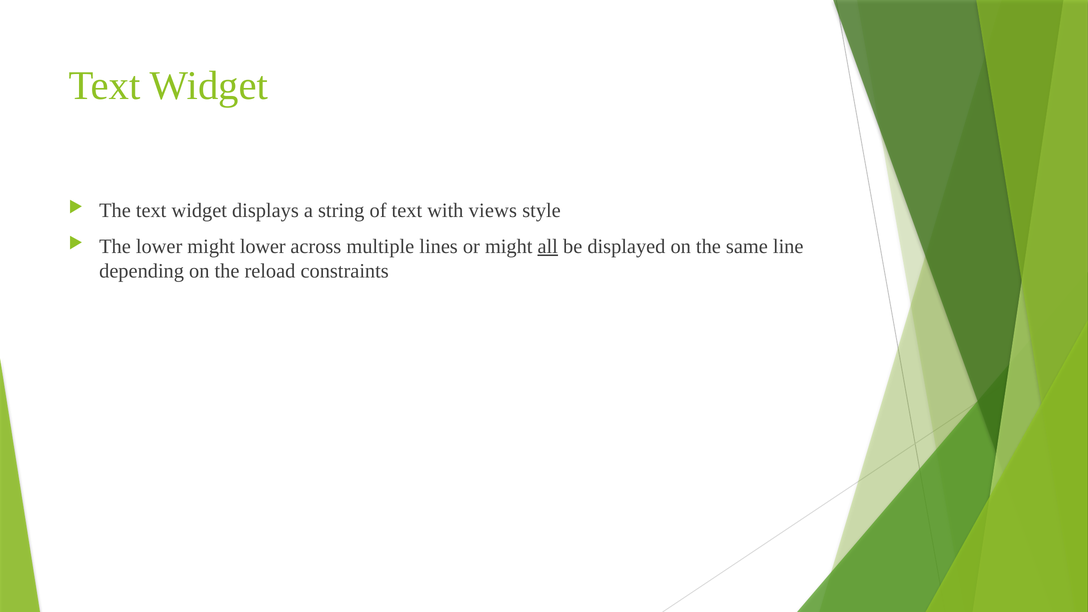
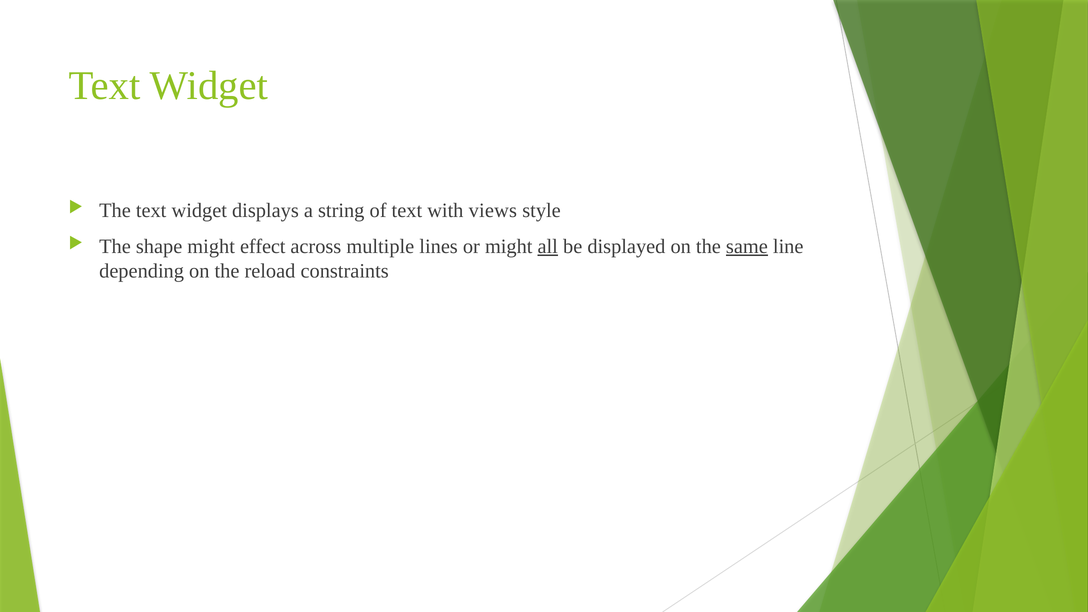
The lower: lower -> shape
might lower: lower -> effect
same underline: none -> present
